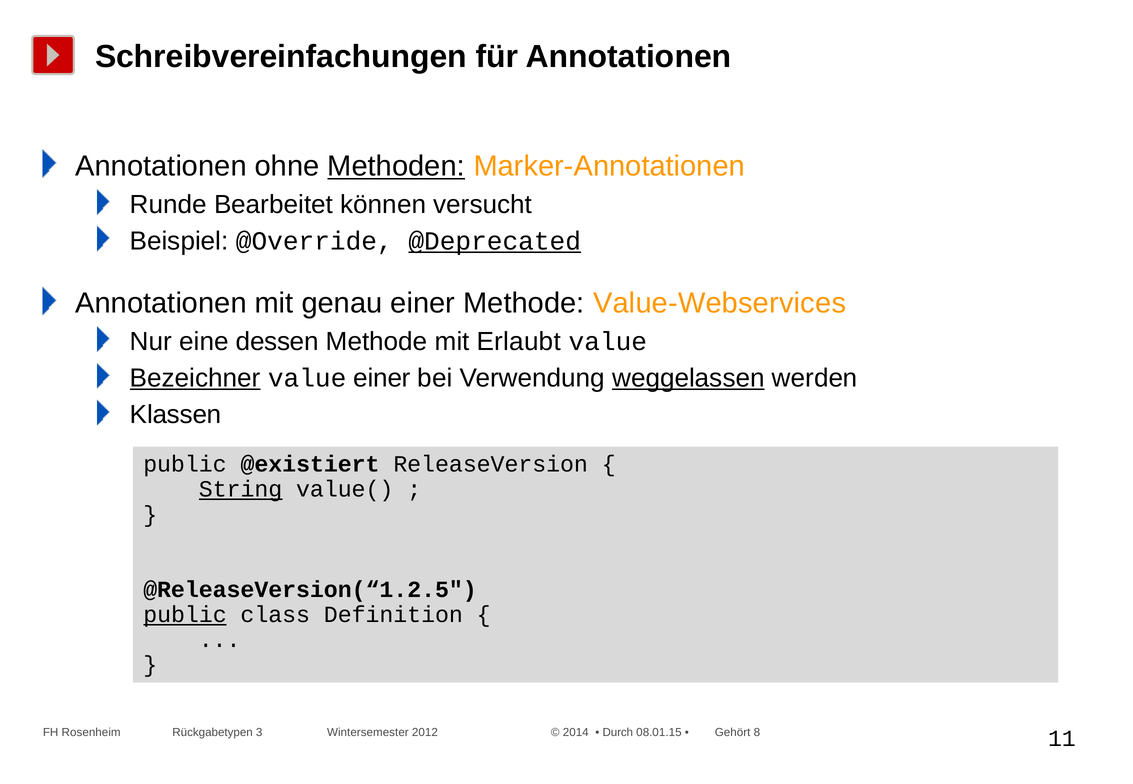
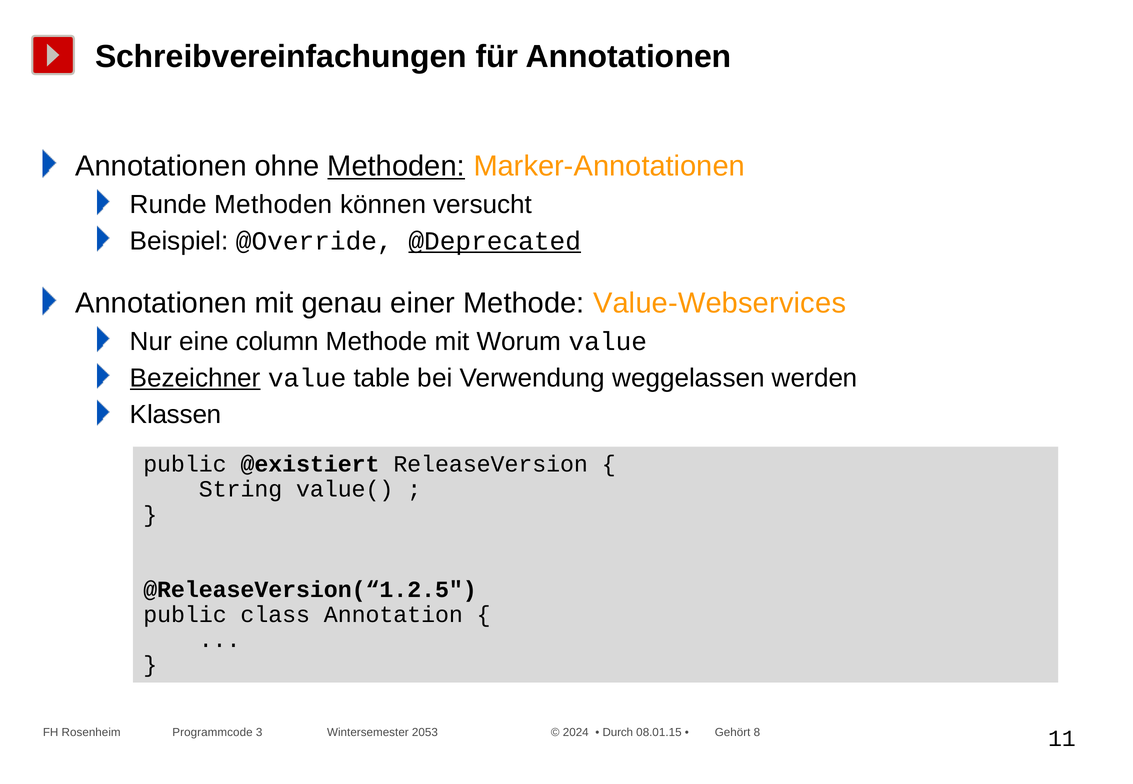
Runde Bearbeitet: Bearbeitet -> Methoden
dessen: dessen -> column
Erlaubt: Erlaubt -> Worum
value einer: einer -> table
weggelassen underline: present -> none
String underline: present -> none
public at (185, 615) underline: present -> none
Definition: Definition -> Annotation
Rückgabetypen: Rückgabetypen -> Programmcode
2012: 2012 -> 2053
2014: 2014 -> 2024
